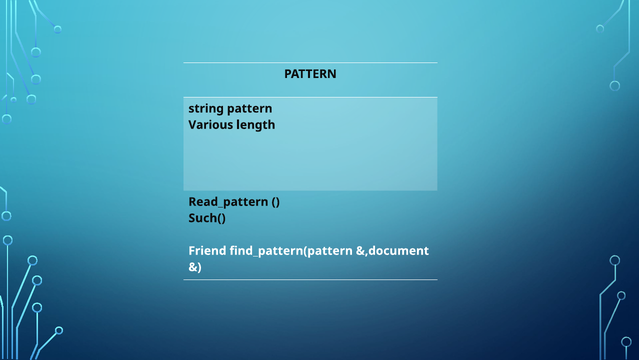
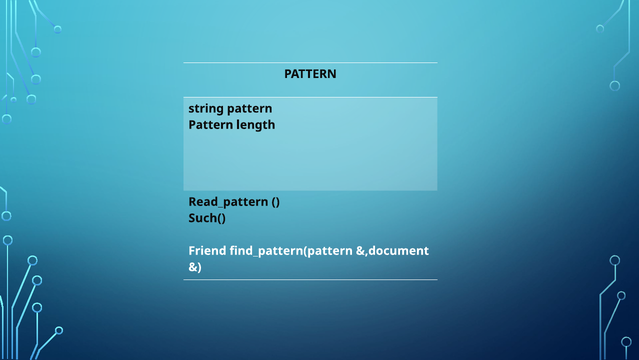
Various at (211, 125): Various -> Pattern
